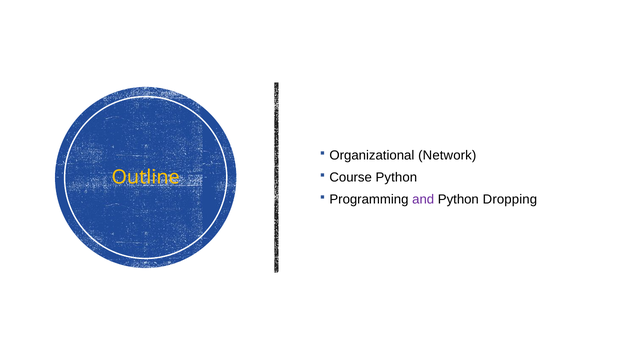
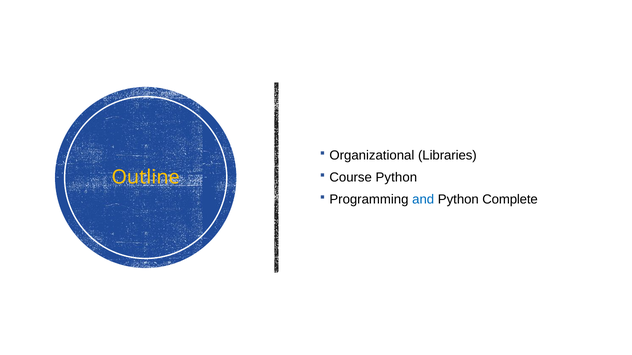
Network: Network -> Libraries
and colour: purple -> blue
Dropping: Dropping -> Complete
